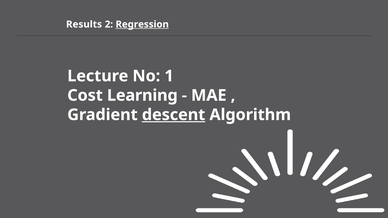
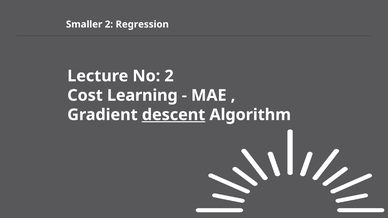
Results: Results -> Smaller
Regression underline: present -> none
No 1: 1 -> 2
